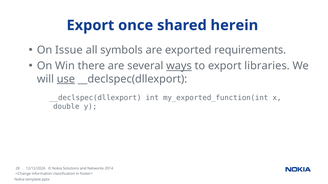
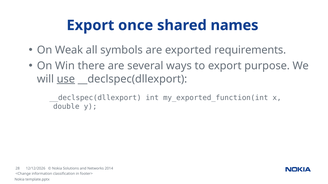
herein: herein -> names
Issue: Issue -> Weak
ways underline: present -> none
libraries: libraries -> purpose
